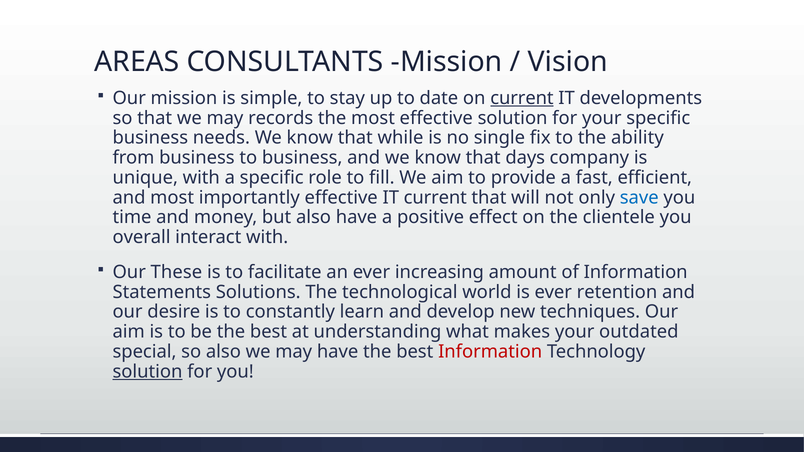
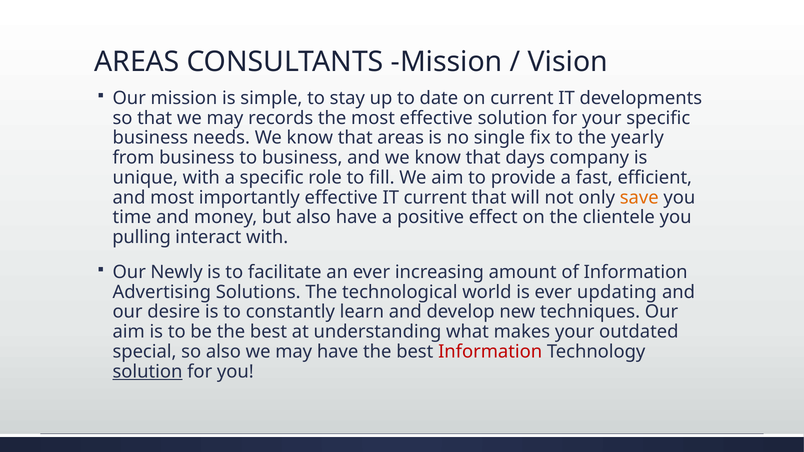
current at (522, 98) underline: present -> none
that while: while -> areas
ability: ability -> yearly
save colour: blue -> orange
overall: overall -> pulling
These: These -> Newly
Statements: Statements -> Advertising
retention: retention -> updating
